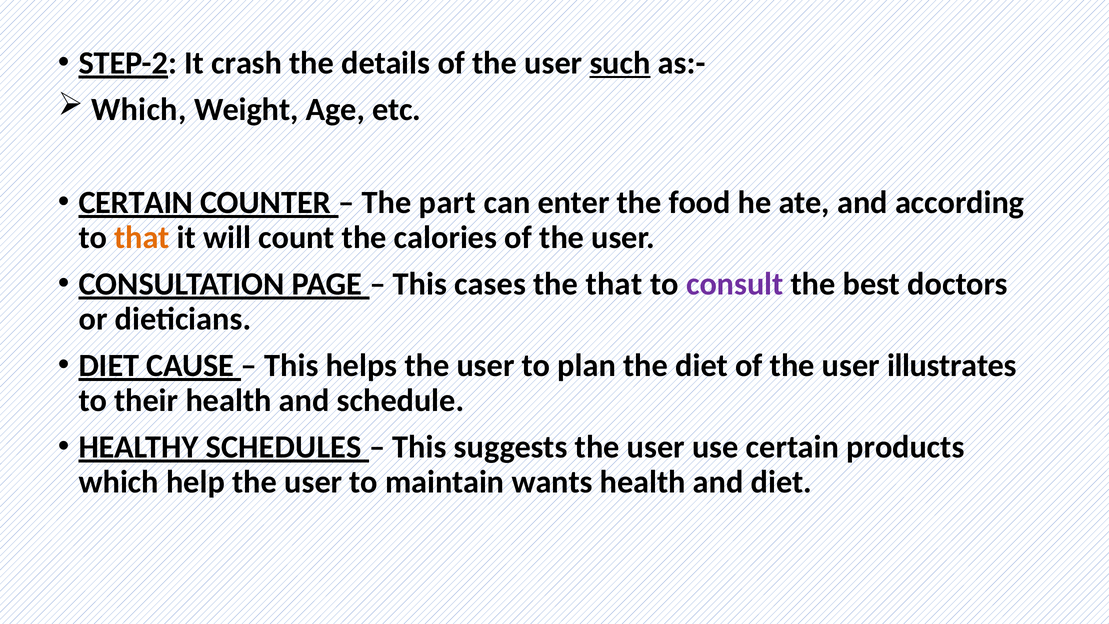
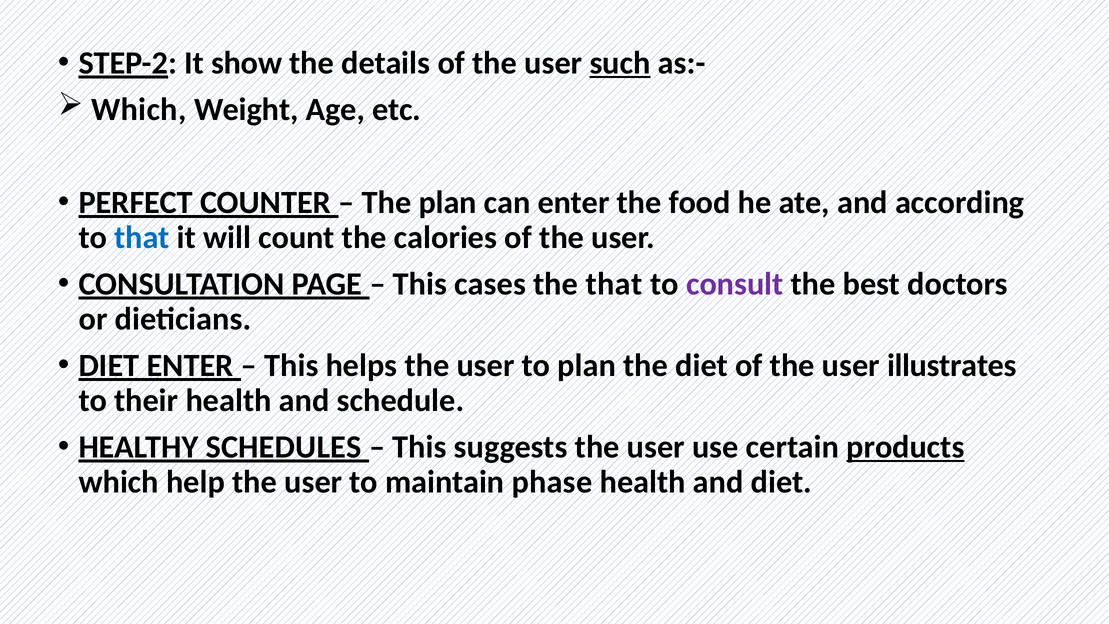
crash: crash -> show
CERTAIN at (136, 202): CERTAIN -> PERFECT
The part: part -> plan
that at (142, 237) colour: orange -> blue
DIET CAUSE: CAUSE -> ENTER
products underline: none -> present
wants: wants -> phase
